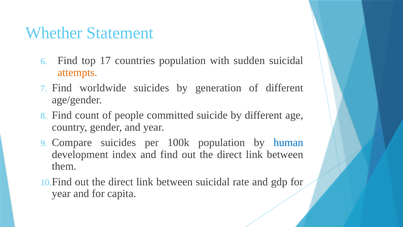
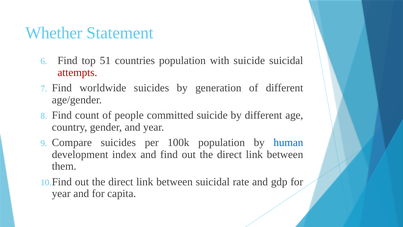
17: 17 -> 51
with sudden: sudden -> suicide
attempts colour: orange -> red
